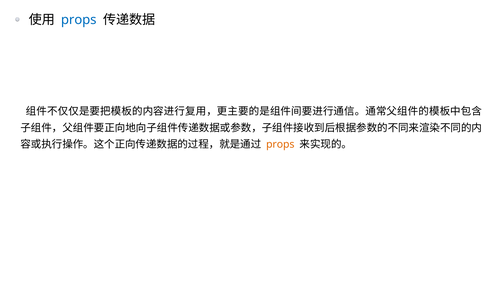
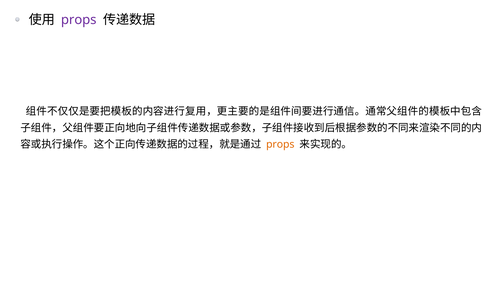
props at (79, 20) colour: blue -> purple
